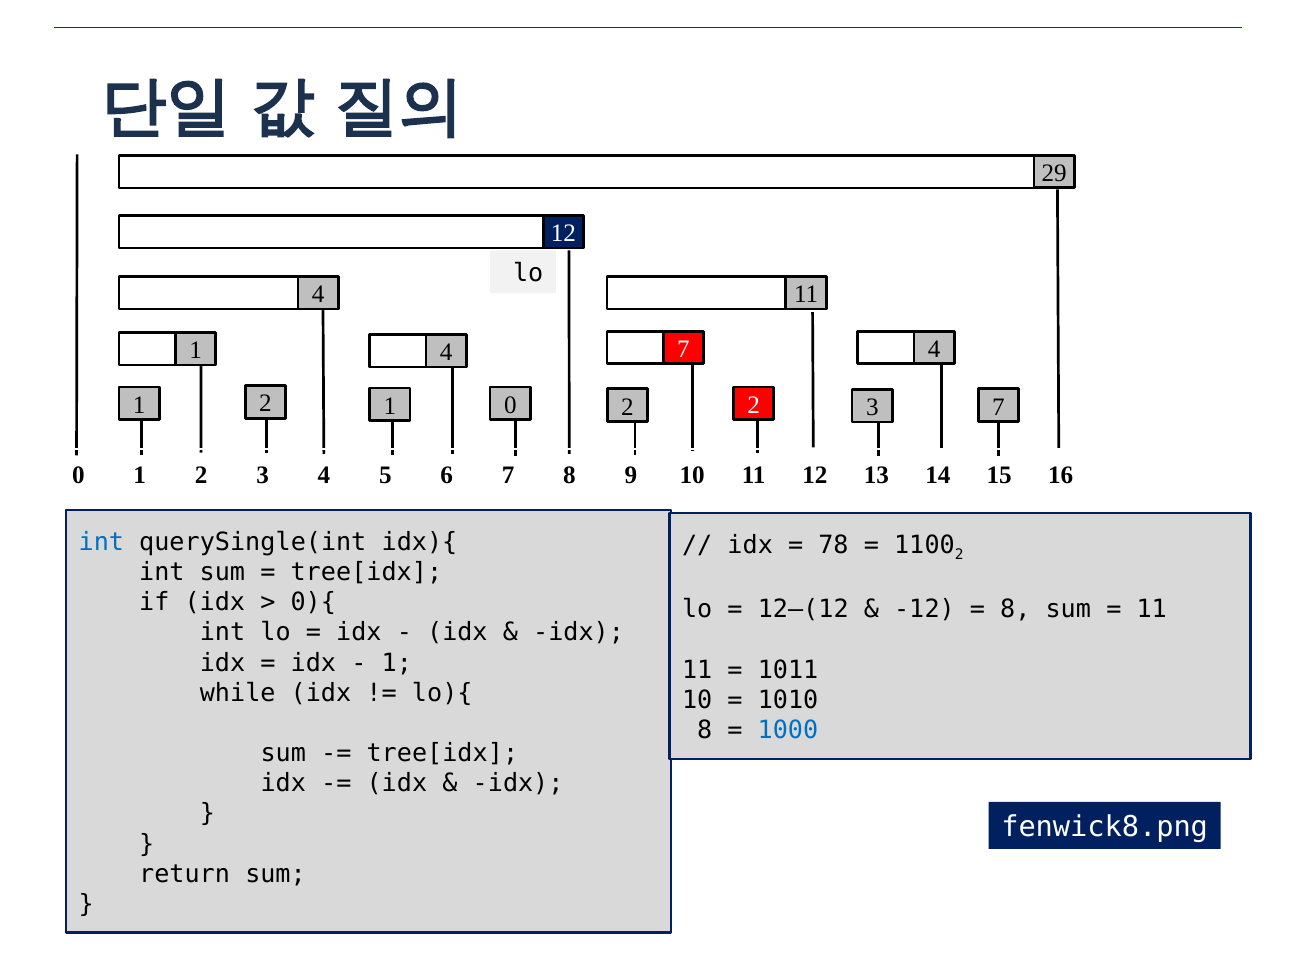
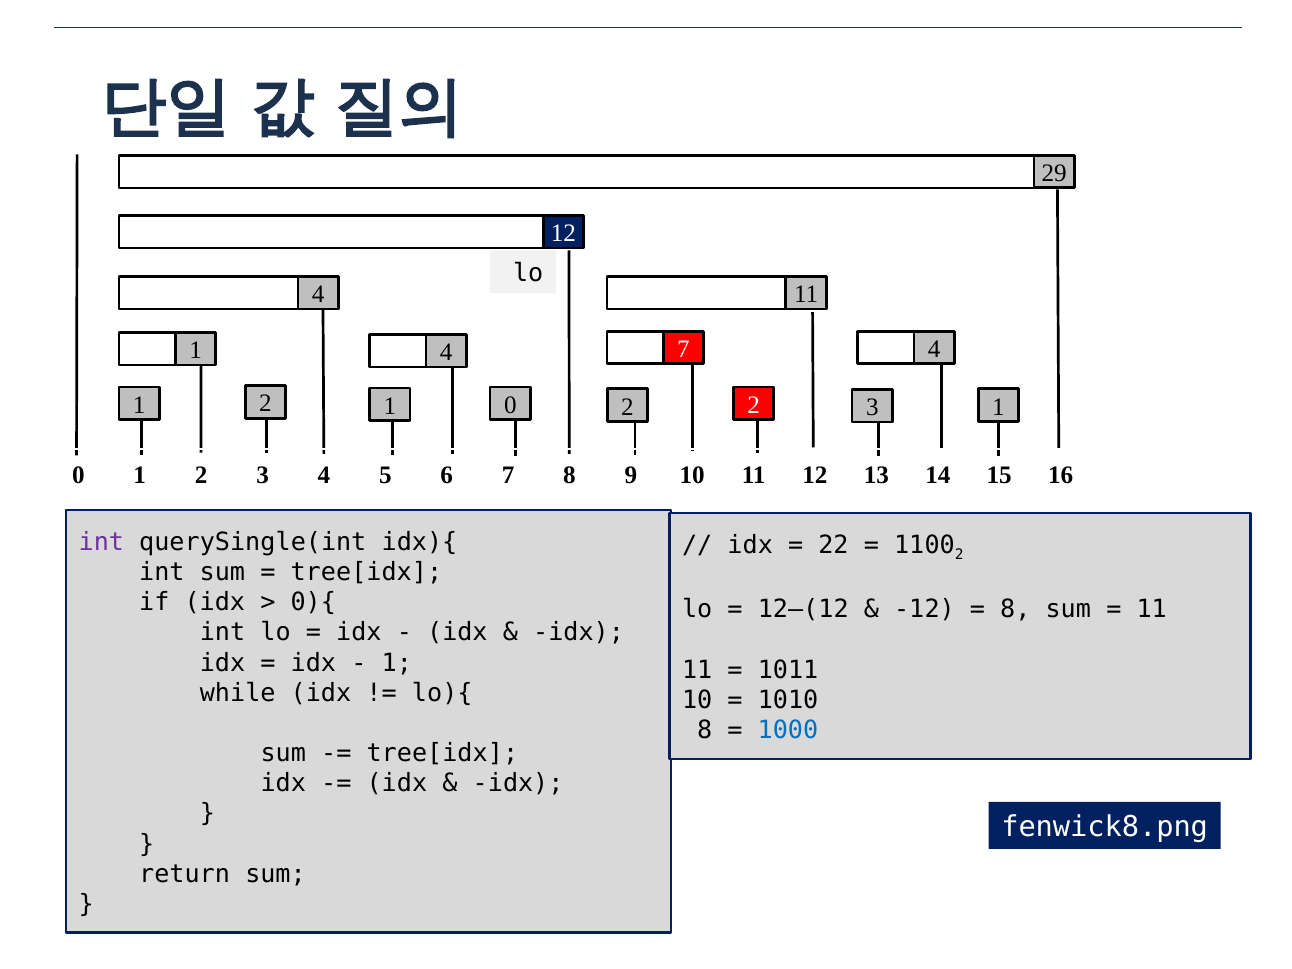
3 7: 7 -> 1
int at (101, 542) colour: blue -> purple
78: 78 -> 22
